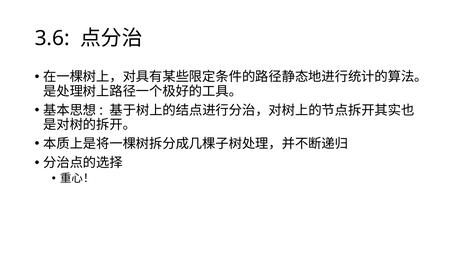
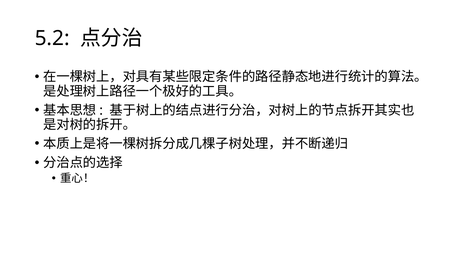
3.6: 3.6 -> 5.2
